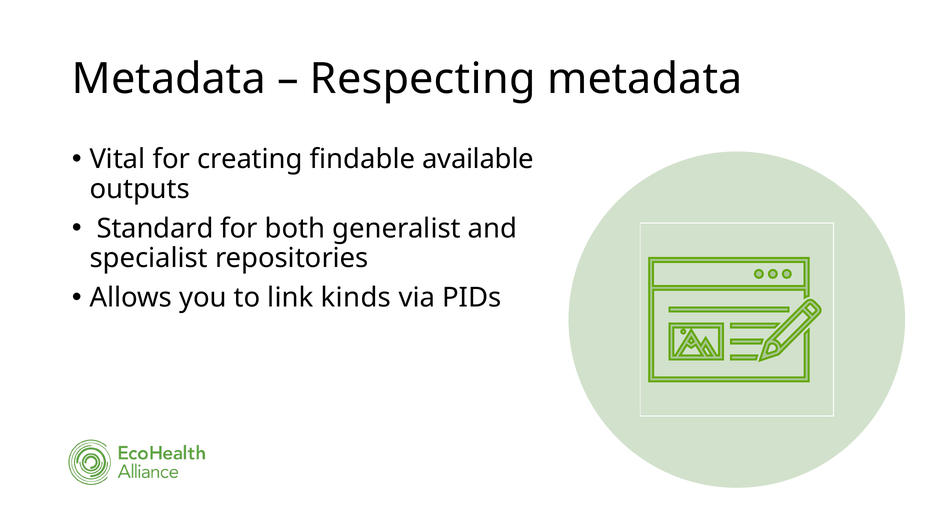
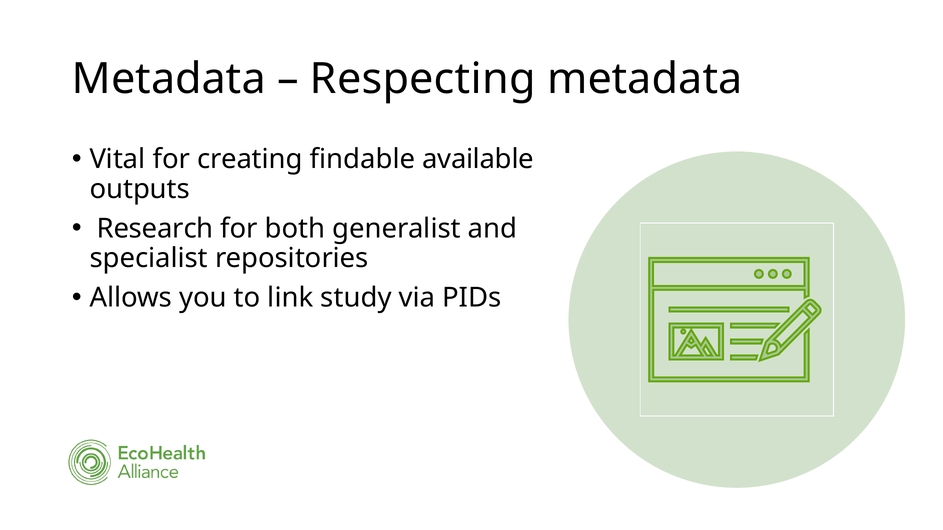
Standard: Standard -> Research
kinds: kinds -> study
